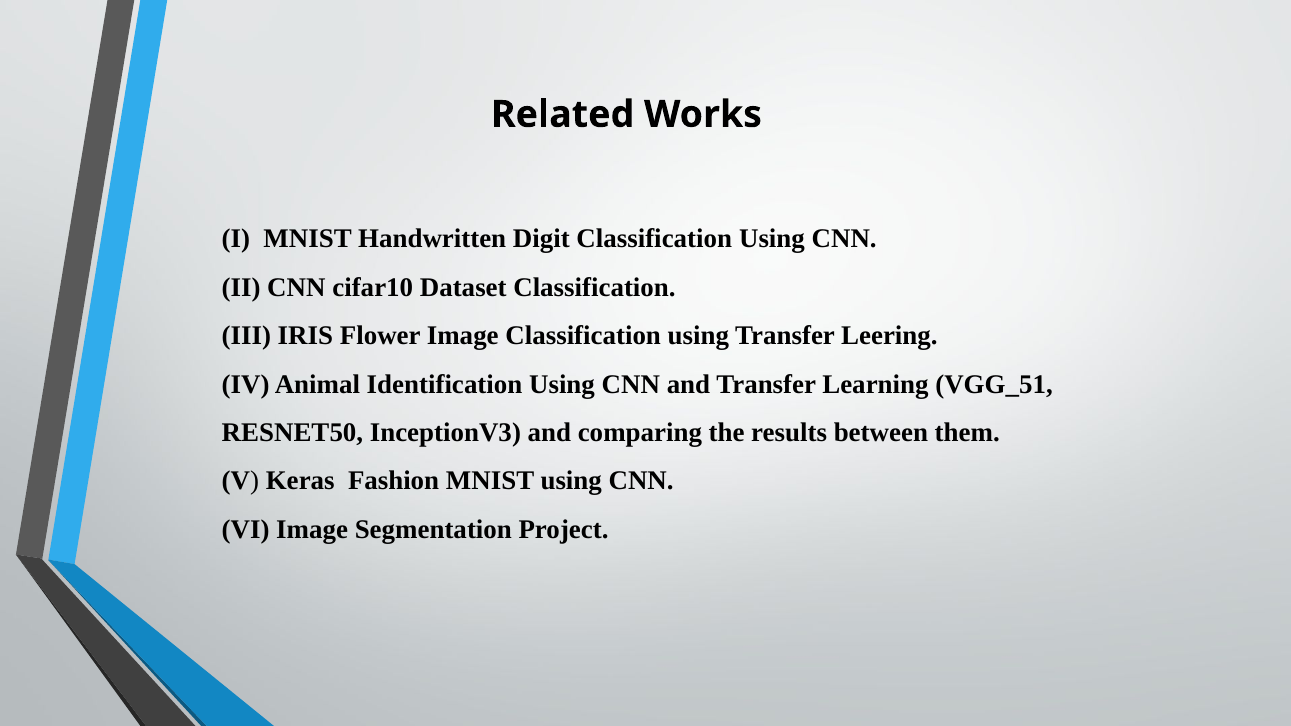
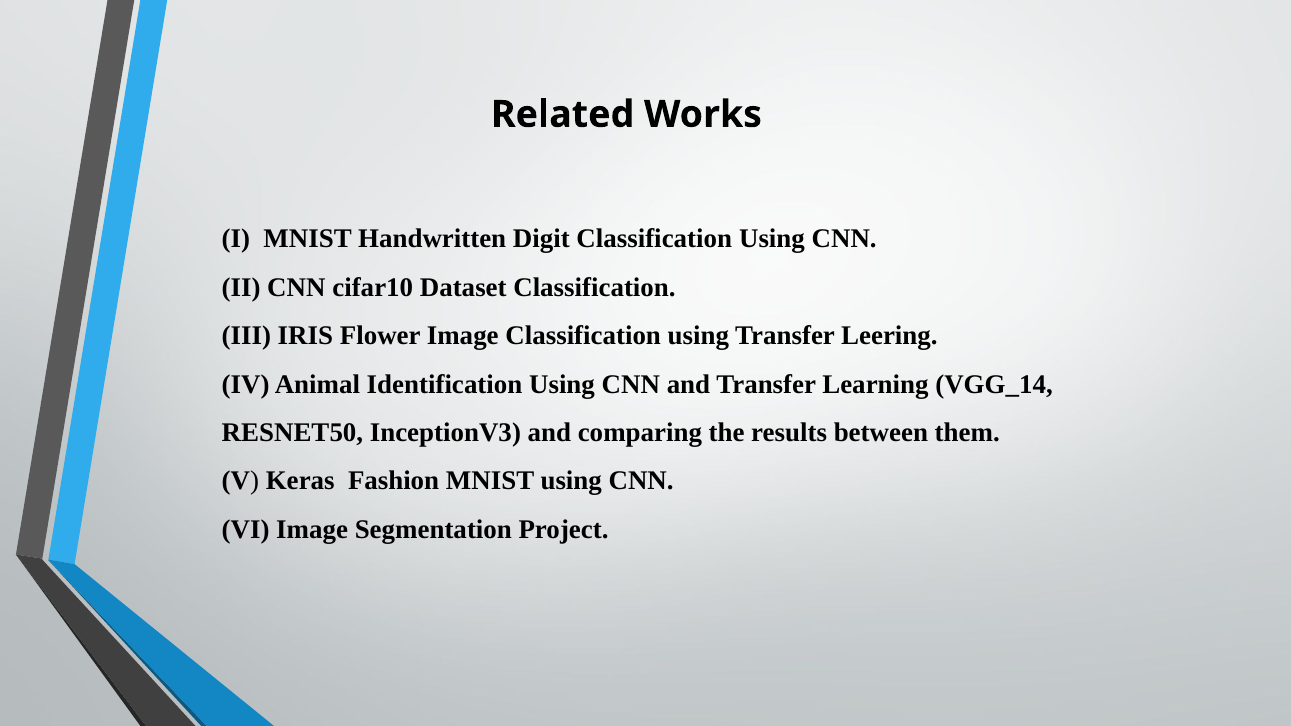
VGG_51: VGG_51 -> VGG_14
